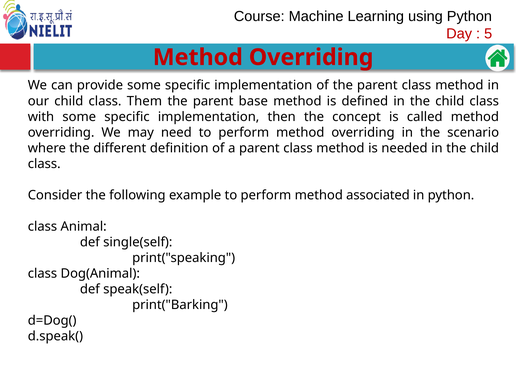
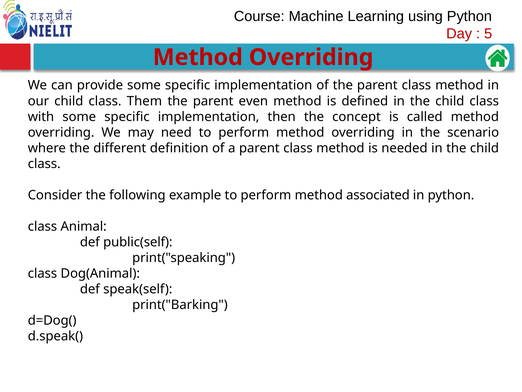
base: base -> even
single(self: single(self -> public(self
